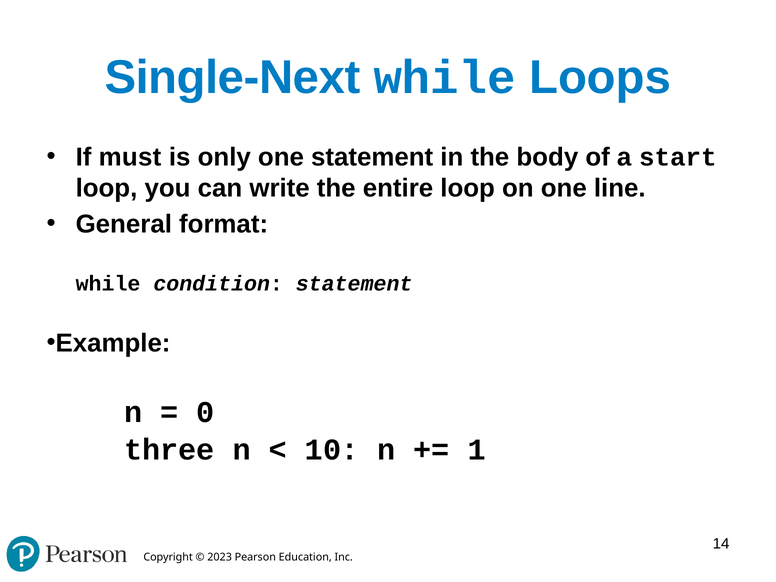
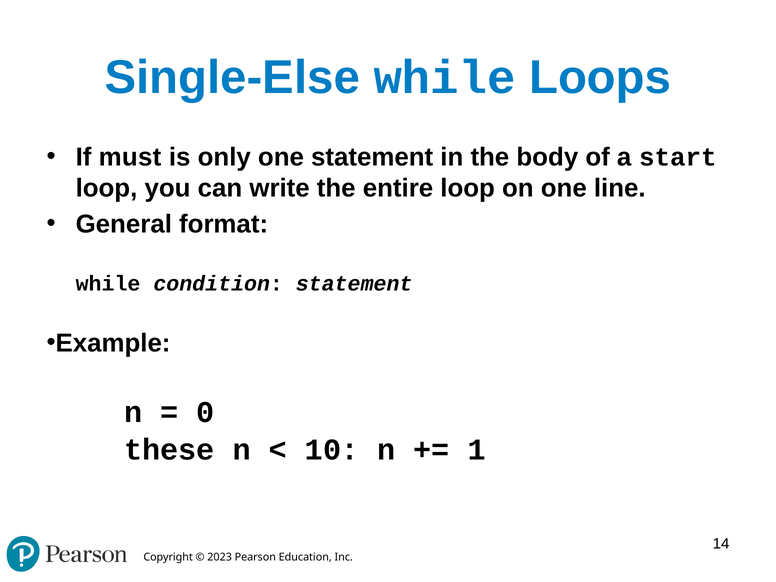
Single-Next: Single-Next -> Single-Else
three: three -> these
